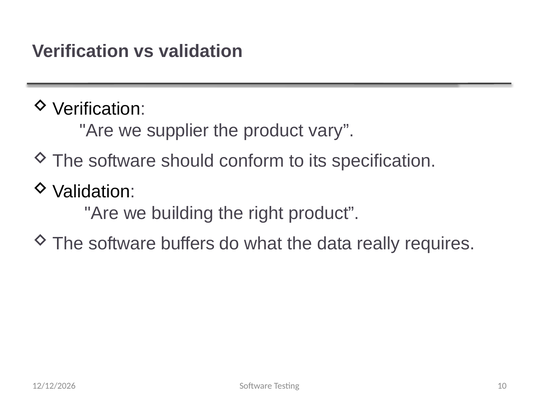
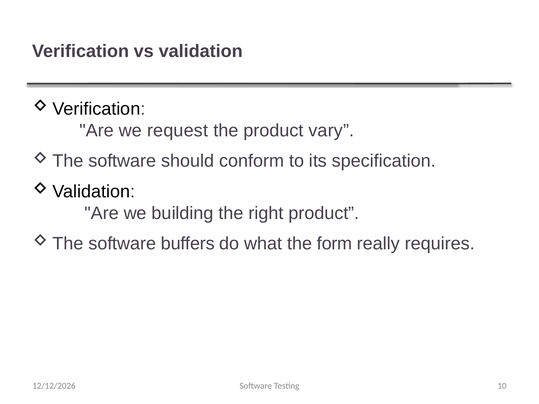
supplier: supplier -> request
data: data -> form
